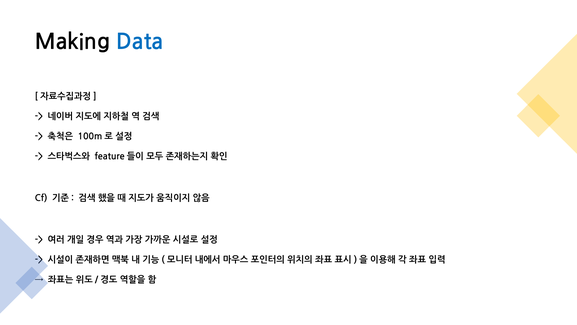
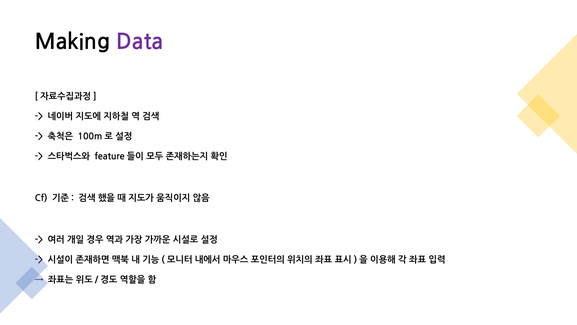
Data colour: blue -> purple
